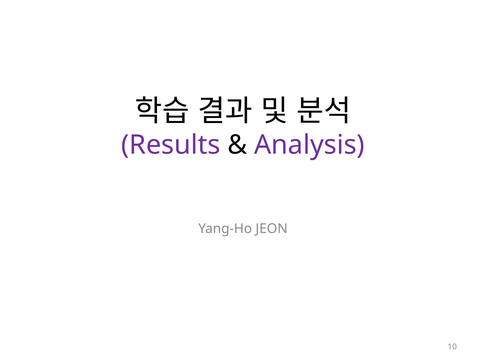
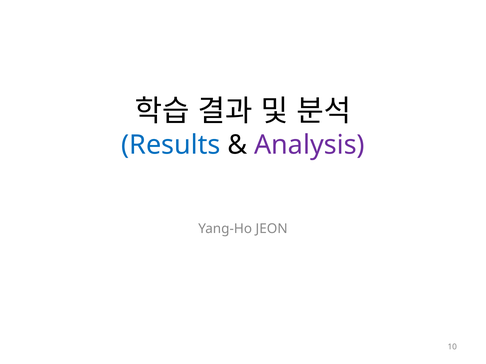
Results colour: purple -> blue
